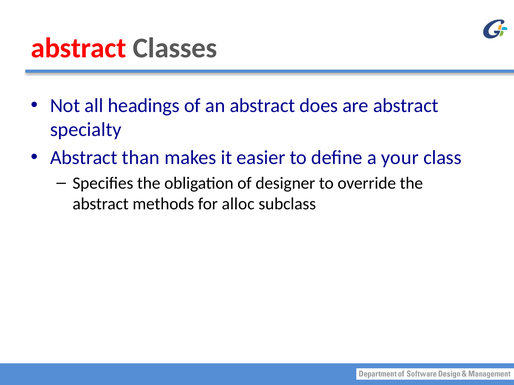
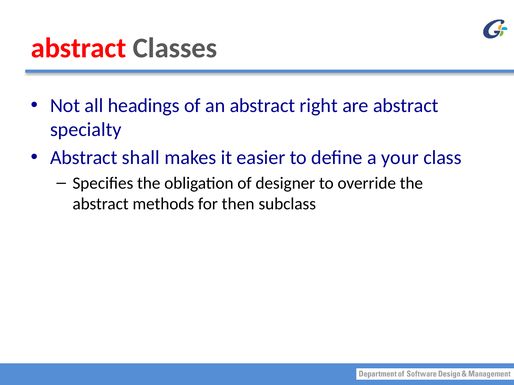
does: does -> right
than: than -> shall
alloc: alloc -> then
